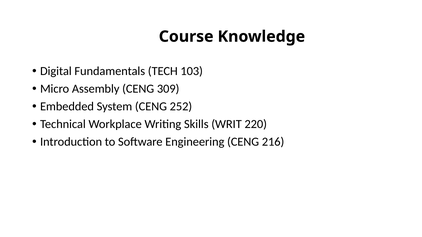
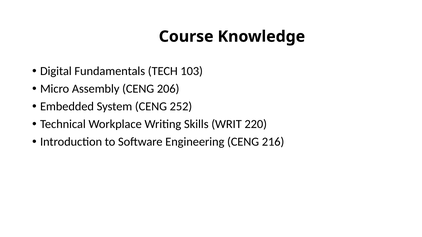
309: 309 -> 206
